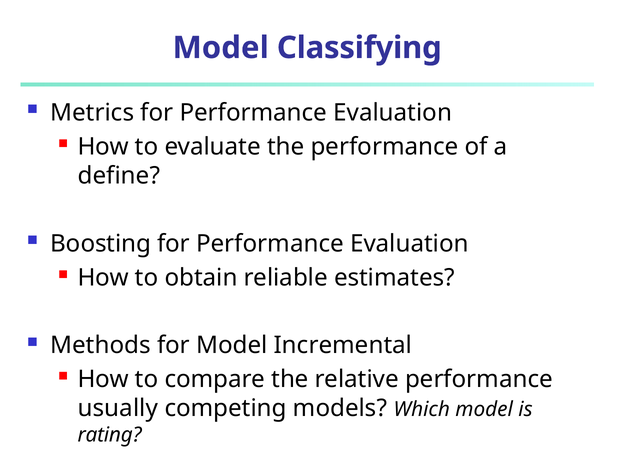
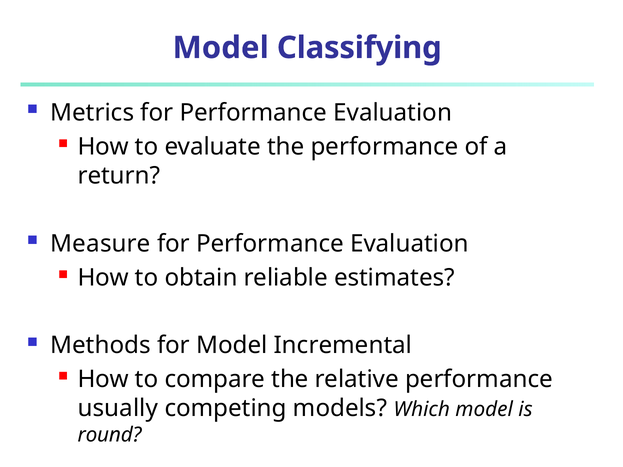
define: define -> return
Boosting: Boosting -> Measure
rating: rating -> round
